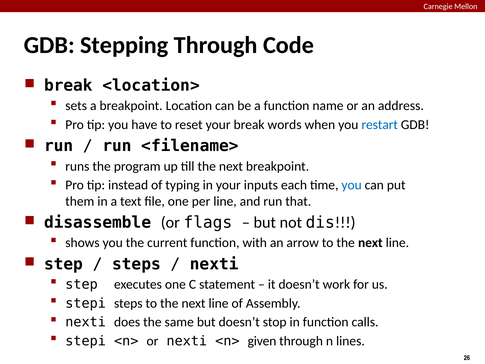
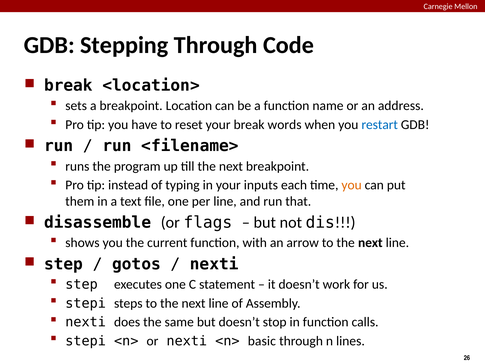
you at (352, 185) colour: blue -> orange
steps at (136, 264): steps -> gotos
given: given -> basic
